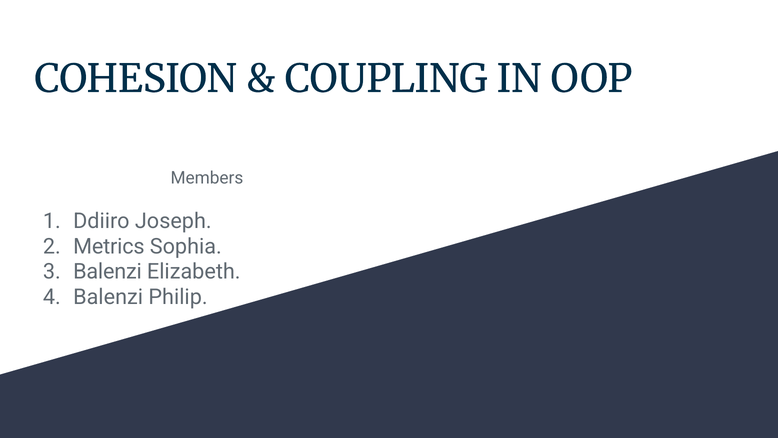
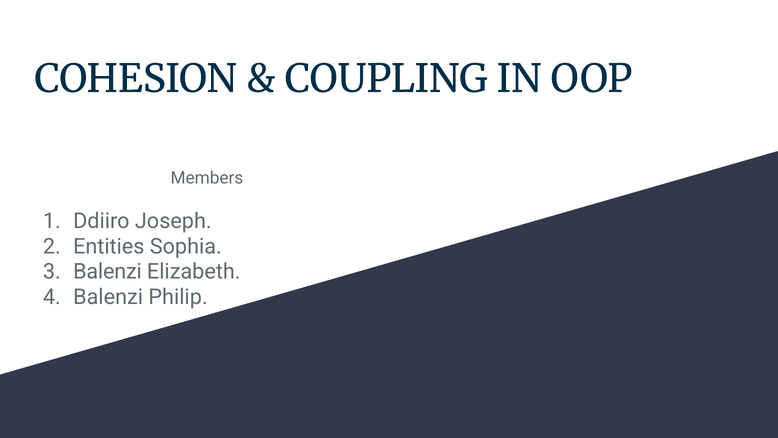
Metrics: Metrics -> Entities
